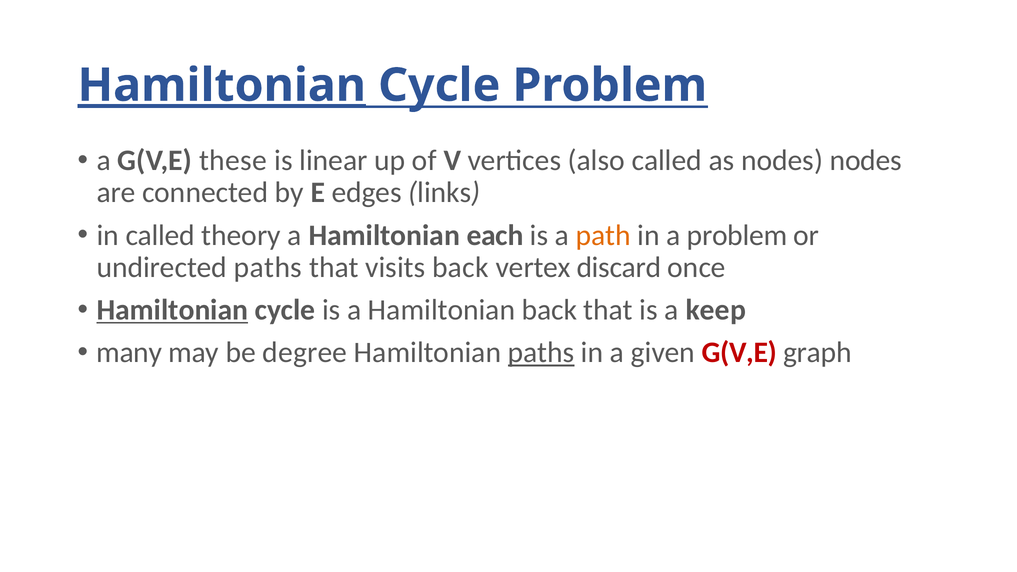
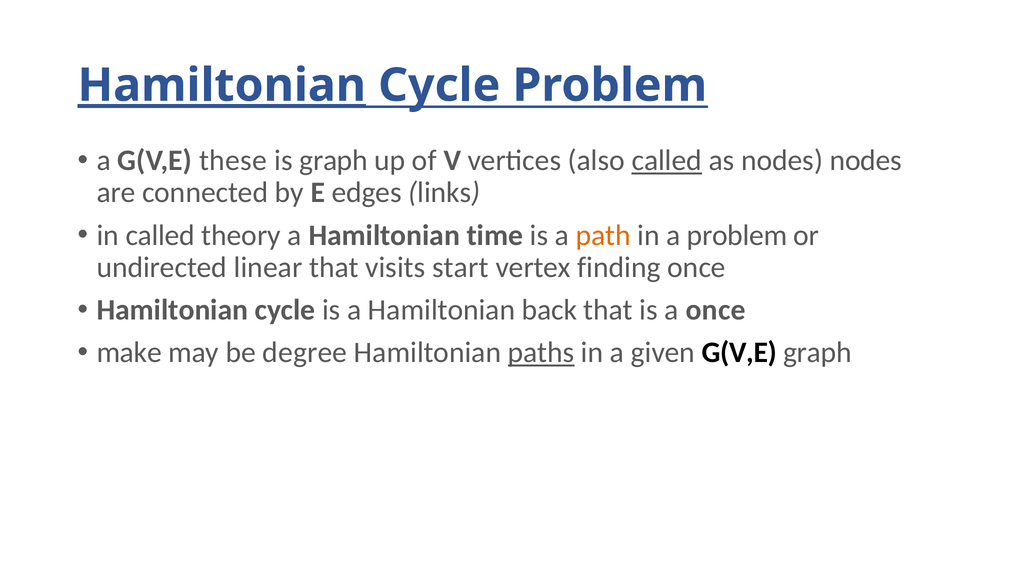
is linear: linear -> graph
called at (667, 161) underline: none -> present
each: each -> time
undirected paths: paths -> linear
visits back: back -> start
discard: discard -> finding
Hamiltonian at (172, 310) underline: present -> none
a keep: keep -> once
many: many -> make
G(V,E at (739, 353) colour: red -> black
